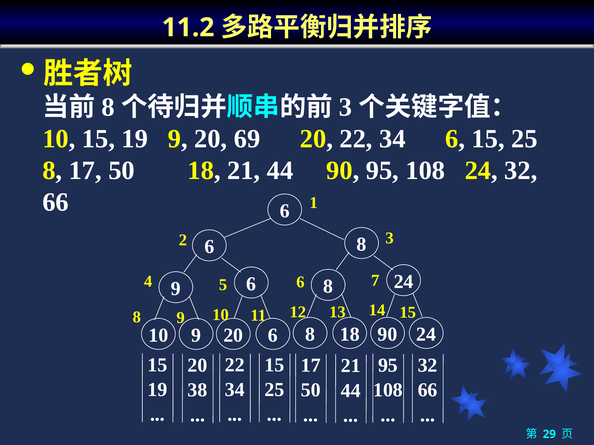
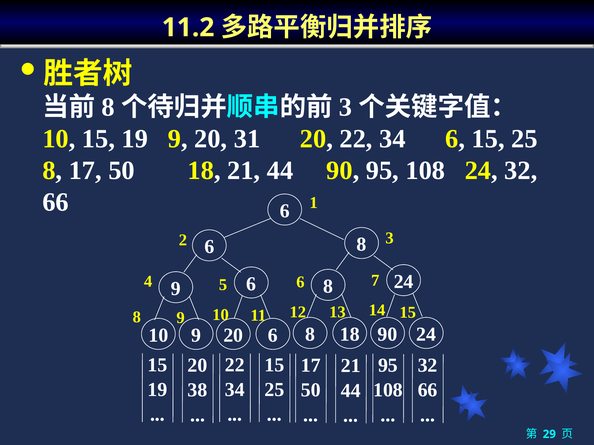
69: 69 -> 31
